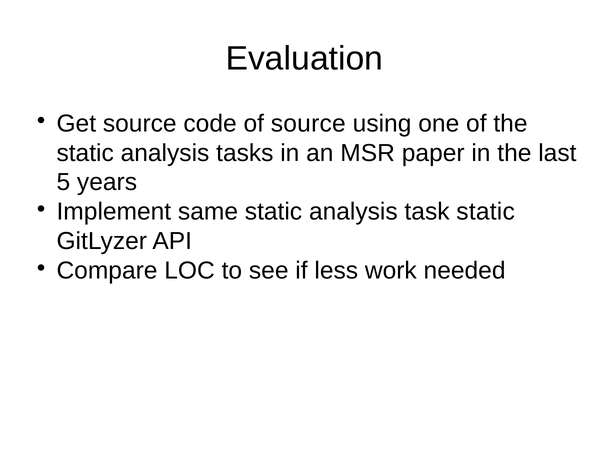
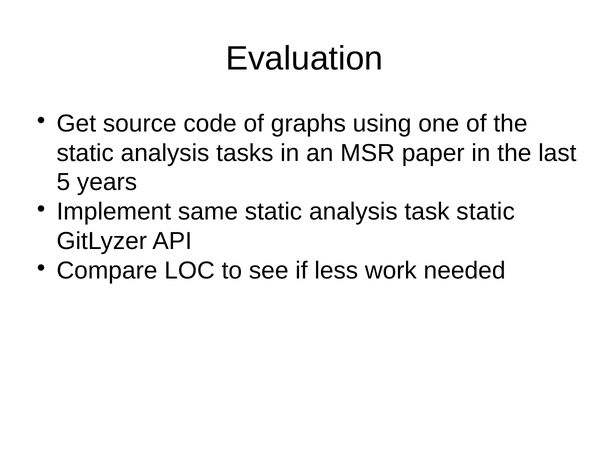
of source: source -> graphs
